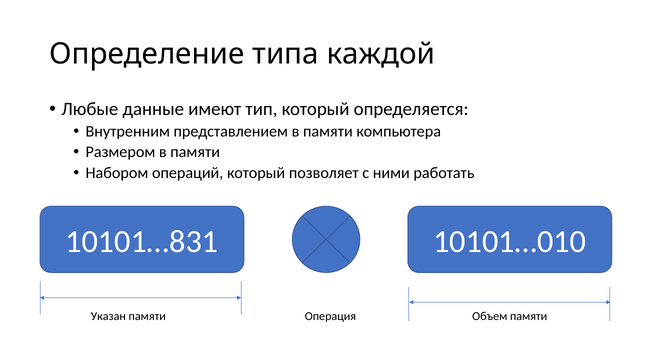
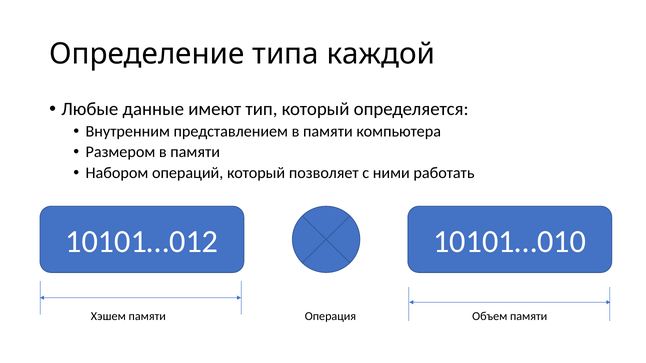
10101…831: 10101…831 -> 10101…012
Указан: Указан -> Хэшем
